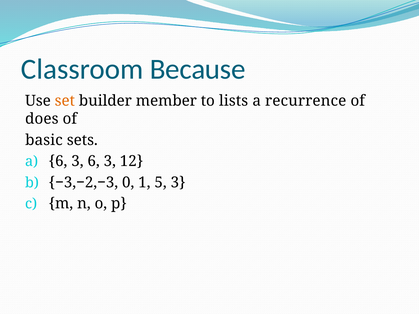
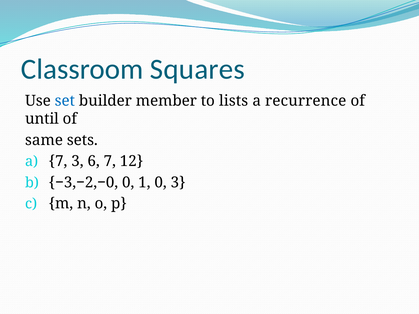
Because: Because -> Squares
set colour: orange -> blue
does: does -> until
basic: basic -> same
a 6: 6 -> 7
3 6 3: 3 -> 7
−3,−2,−3: −3,−2,−3 -> −3,−2,−0
1 5: 5 -> 0
